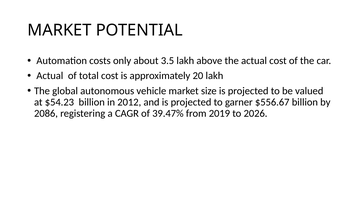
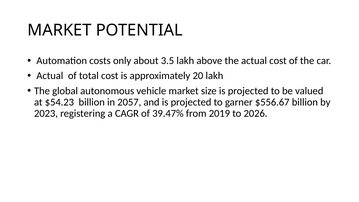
2012: 2012 -> 2057
2086: 2086 -> 2023
